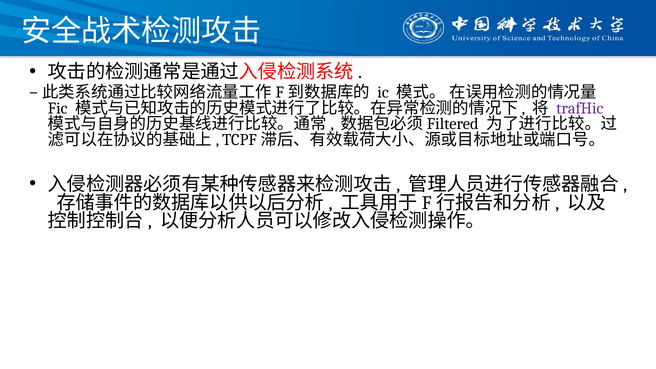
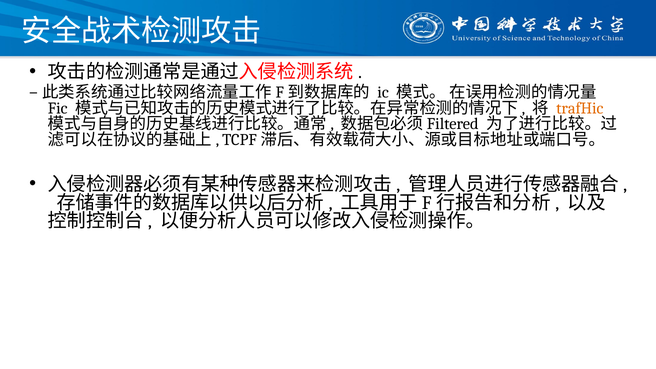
trafHic colour: purple -> orange
